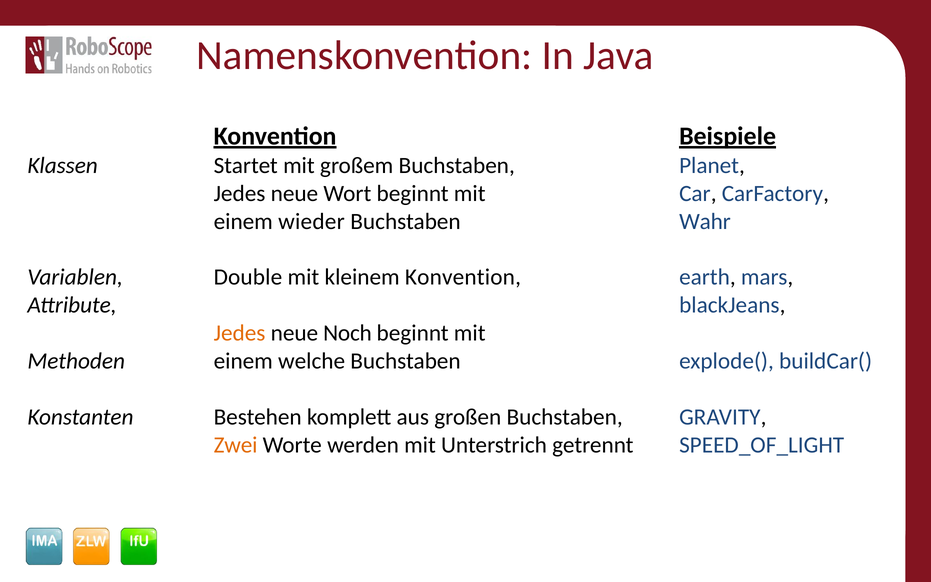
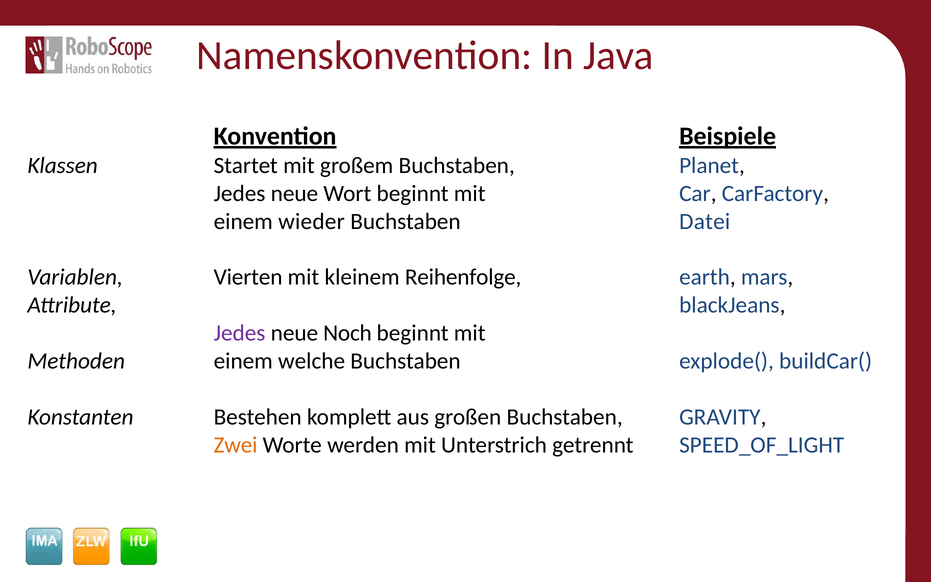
Wahr: Wahr -> Datei
Double: Double -> Vierten
kleinem Konvention: Konvention -> Reihenfolge
Jedes at (240, 333) colour: orange -> purple
